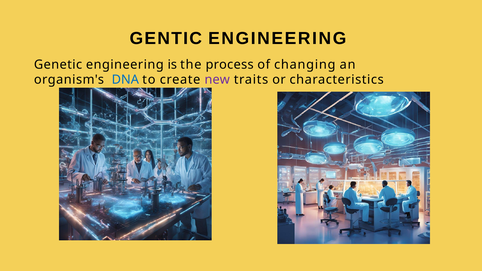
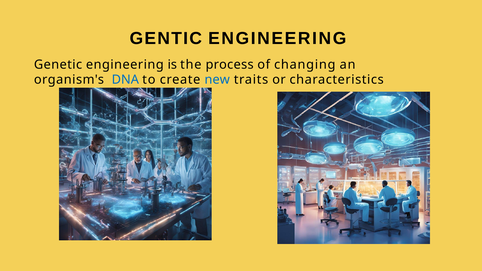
new colour: purple -> blue
